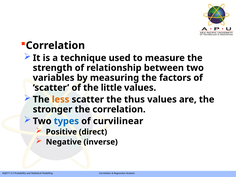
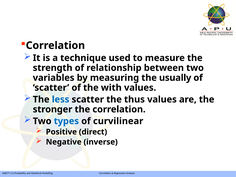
factors: factors -> usually
little: little -> with
less colour: orange -> blue
